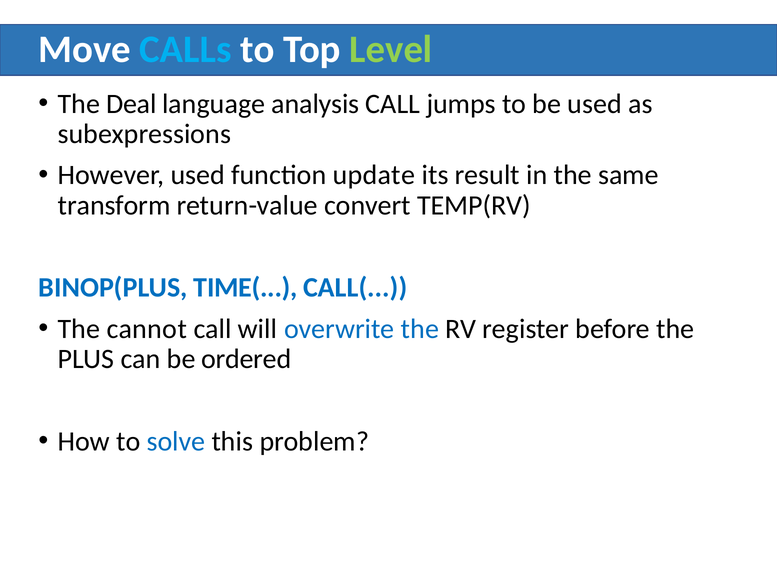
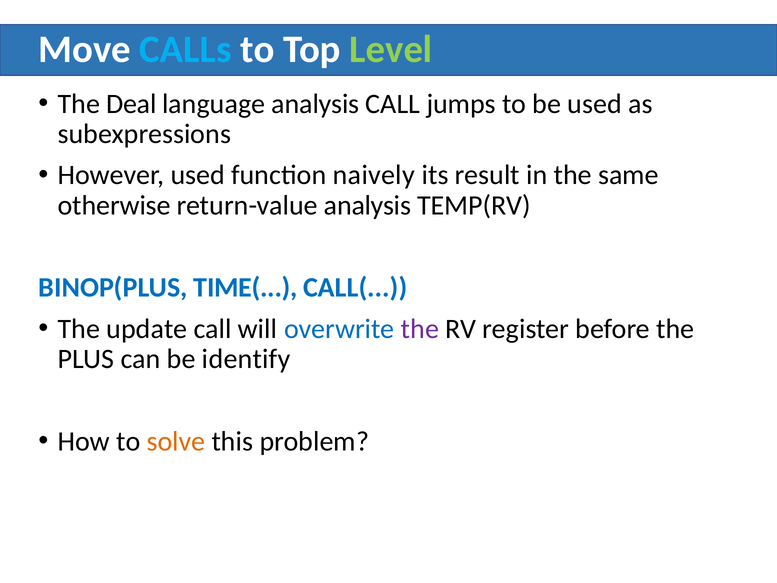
update: update -> naively
transform: transform -> otherwise
return-value convert: convert -> analysis
cannot: cannot -> update
the at (420, 329) colour: blue -> purple
ordered: ordered -> identify
solve colour: blue -> orange
